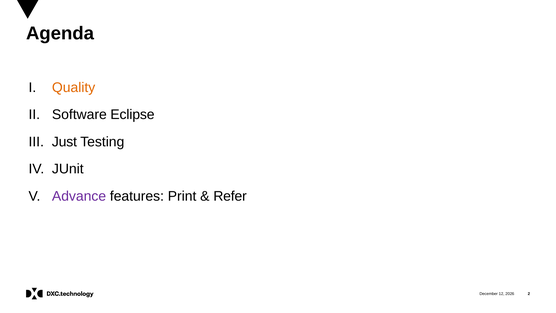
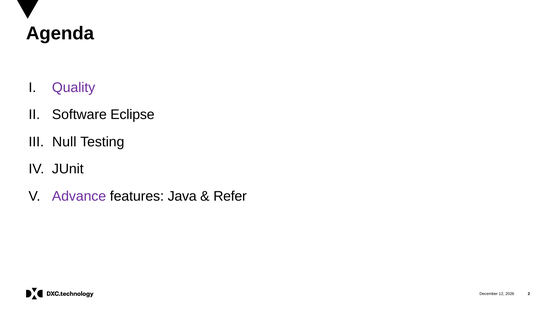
Quality colour: orange -> purple
Just: Just -> Null
Print: Print -> Java
